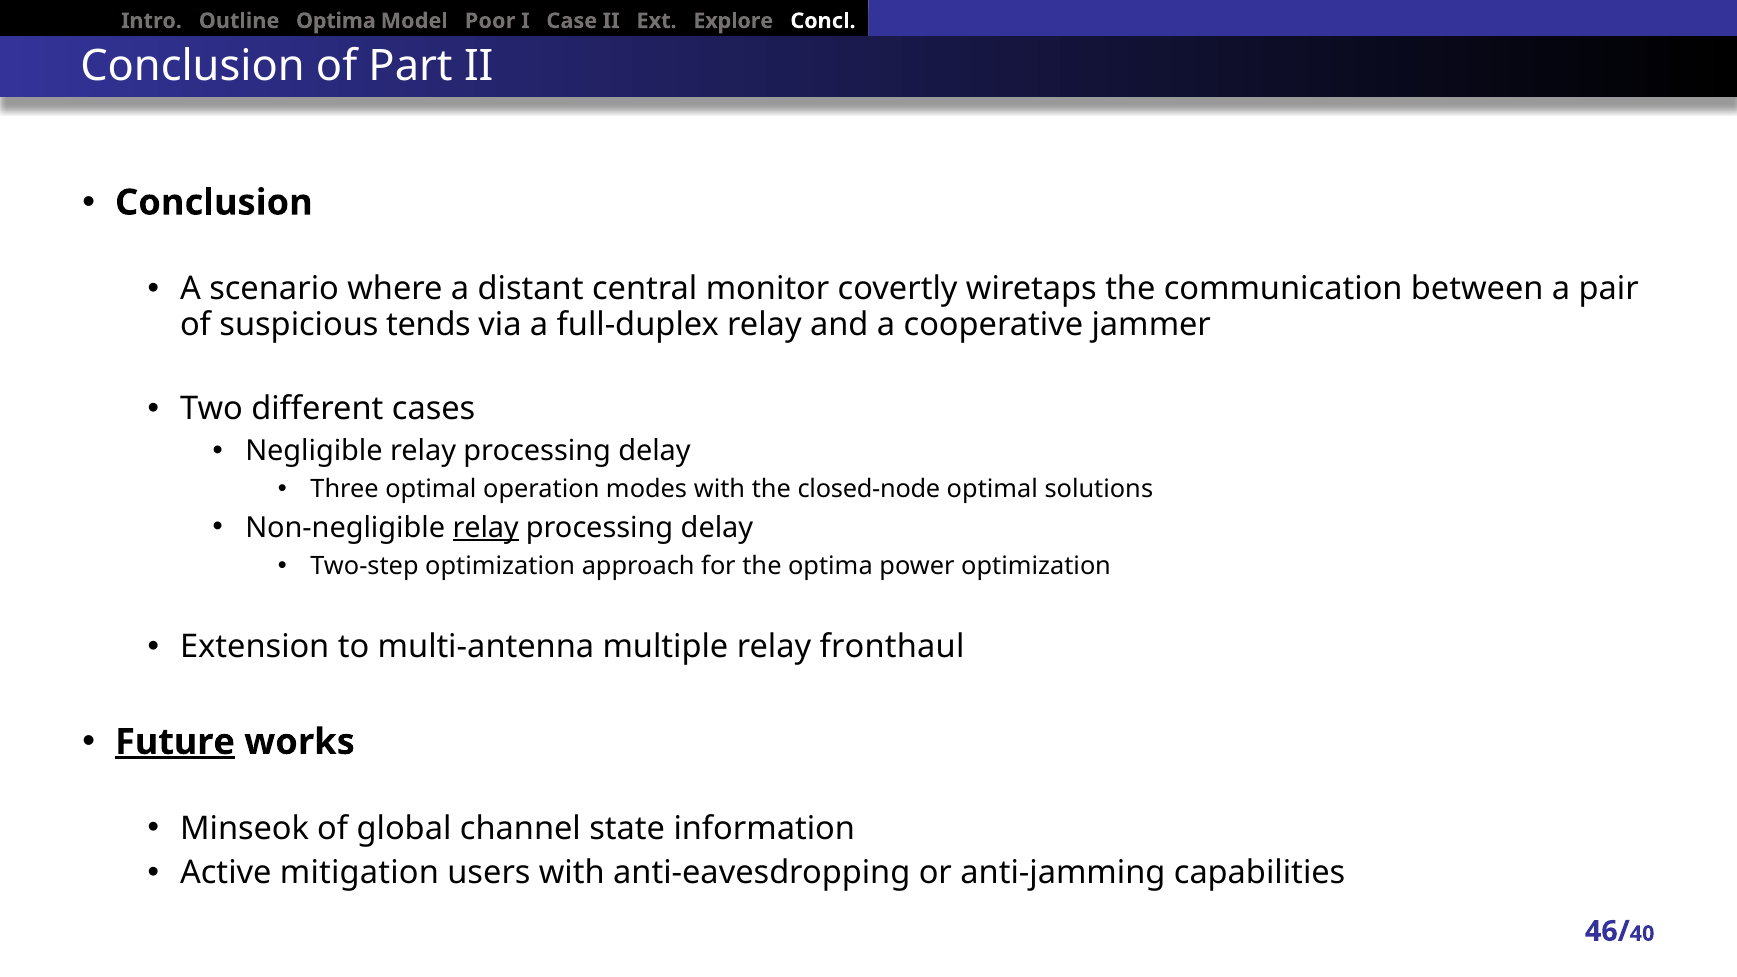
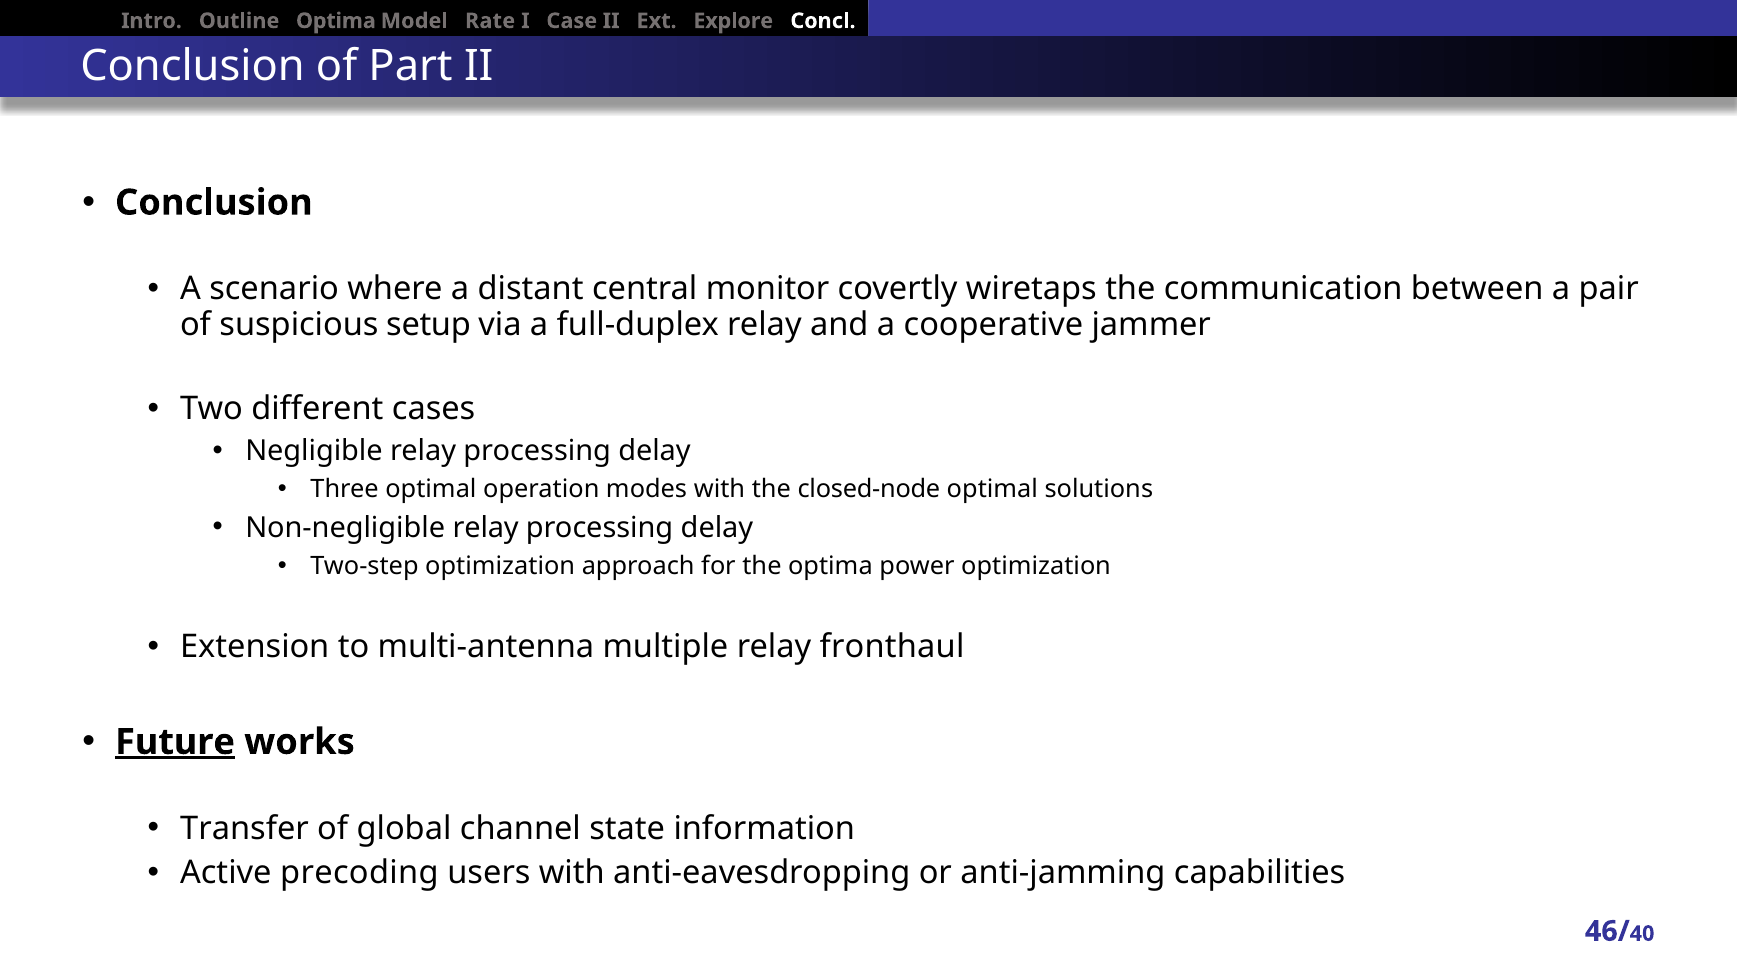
Poor: Poor -> Rate
tends: tends -> setup
relay at (486, 528) underline: present -> none
Minseok: Minseok -> Transfer
mitigation: mitigation -> precoding
